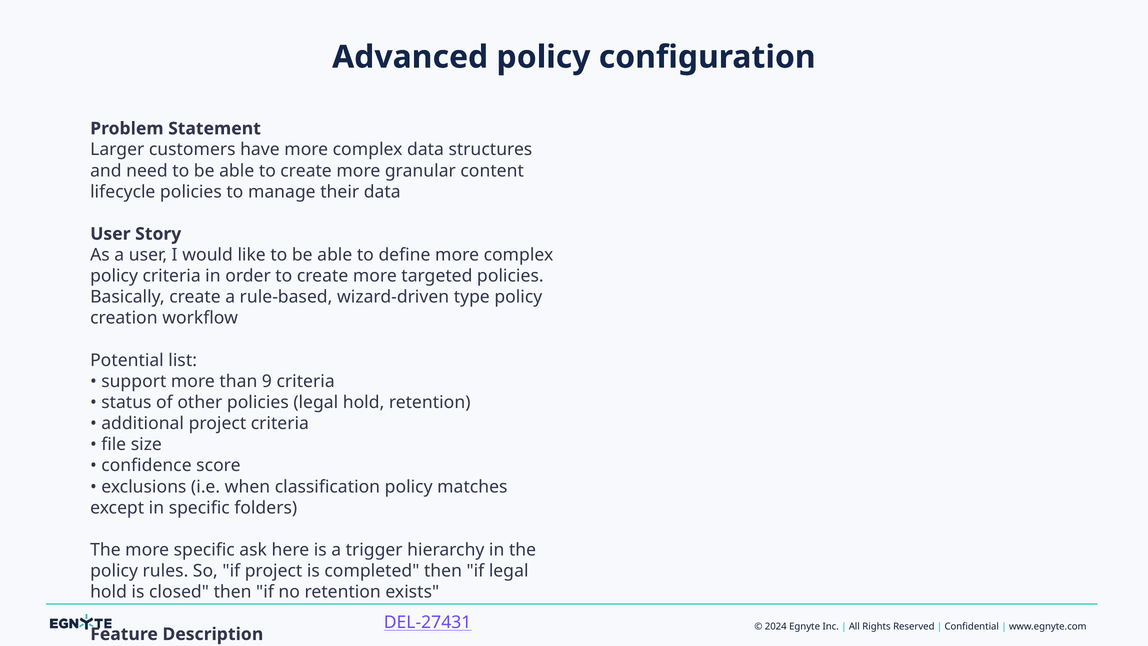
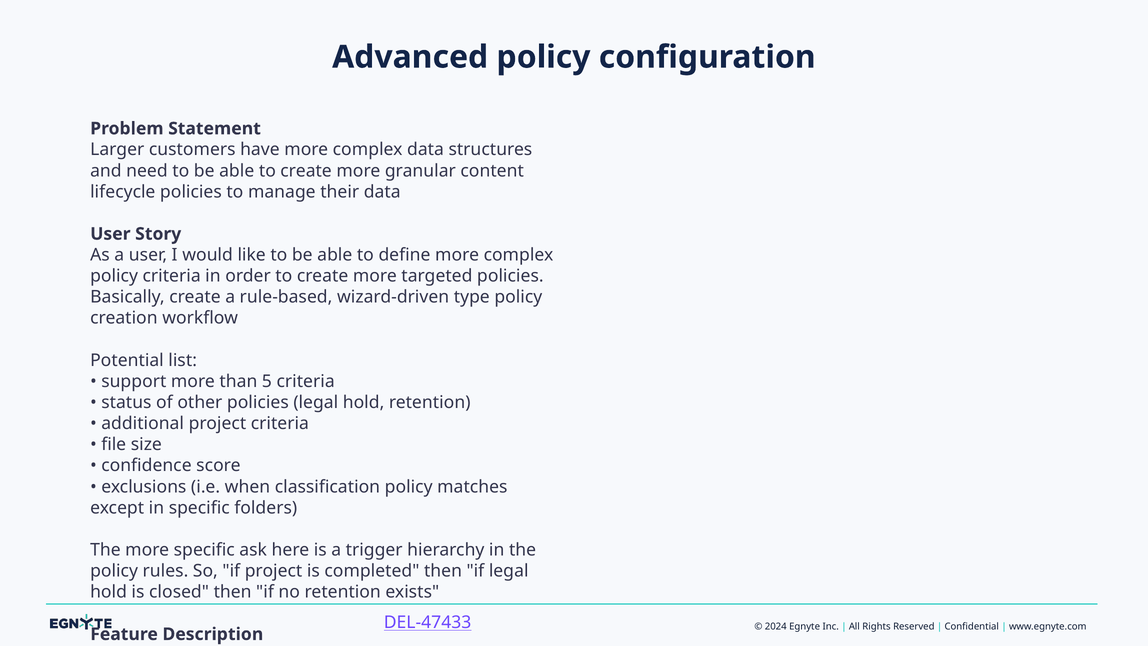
9: 9 -> 5
DEL-27431: DEL-27431 -> DEL-47433
